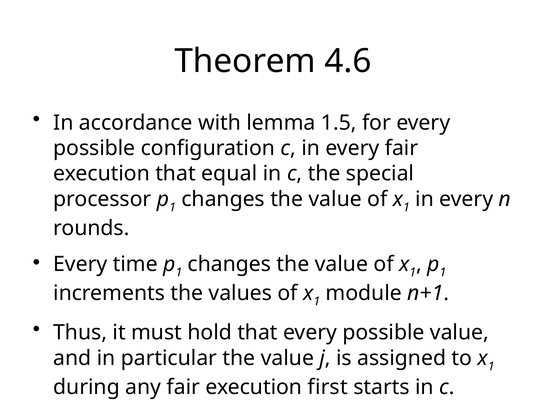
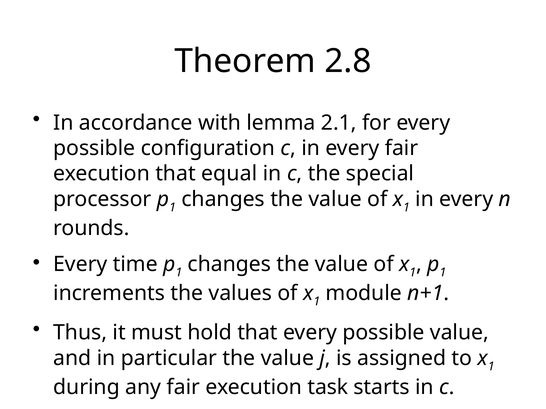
4.6: 4.6 -> 2.8
1.5: 1.5 -> 2.1
first: first -> task
